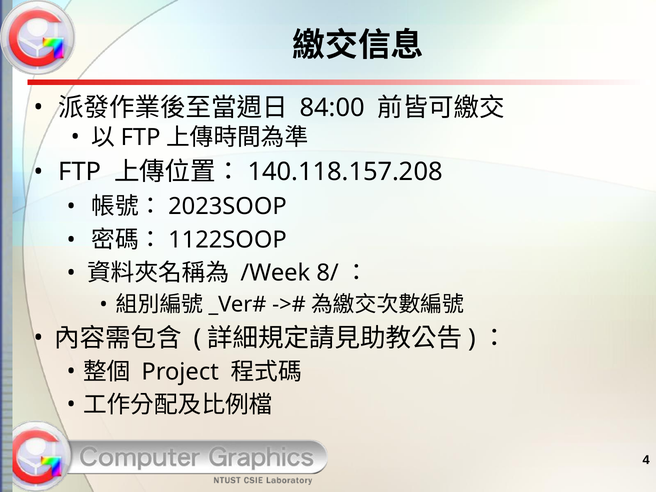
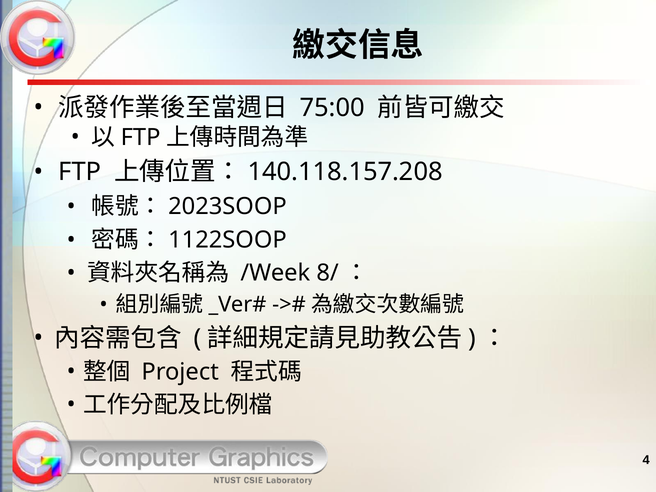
84:00: 84:00 -> 75:00
